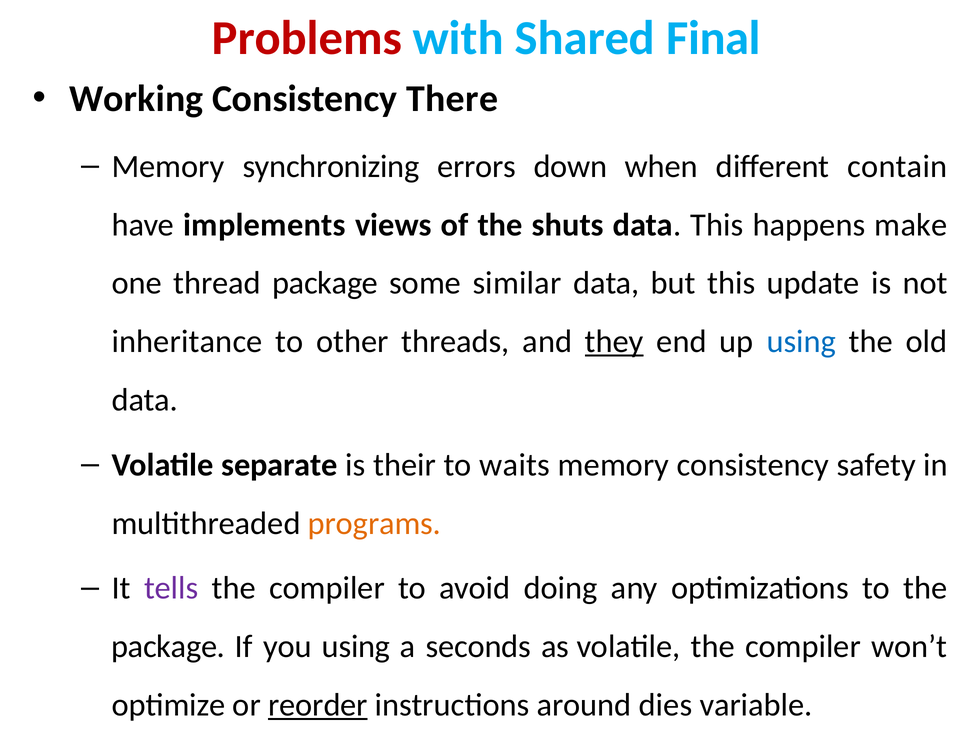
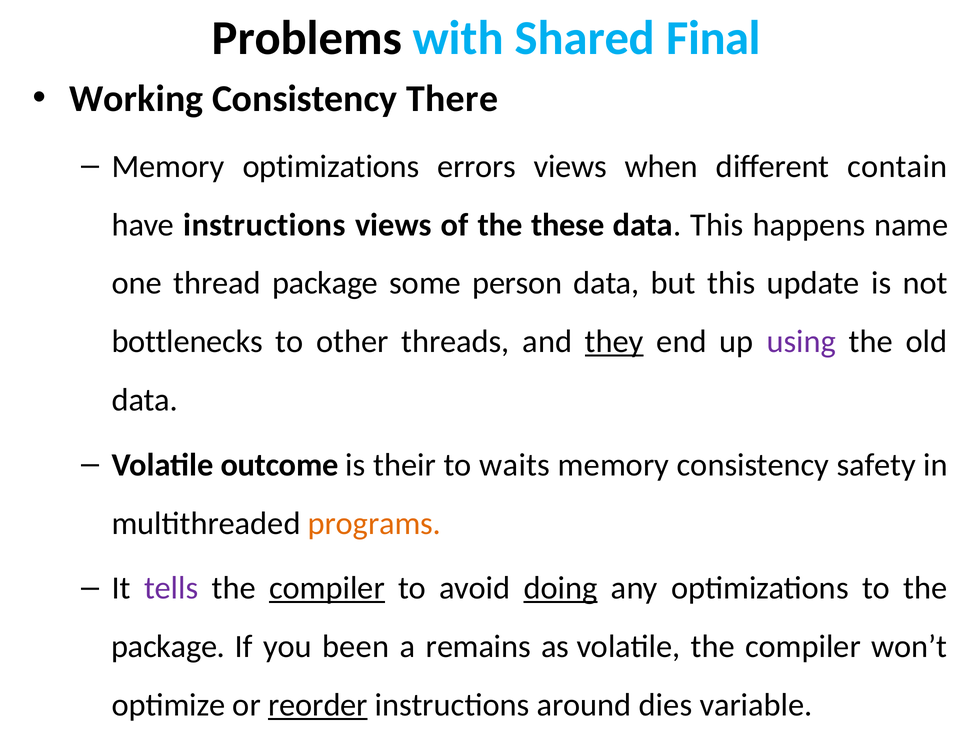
Problems colour: red -> black
Memory synchronizing: synchronizing -> optimizations
errors down: down -> views
have implements: implements -> instructions
shuts: shuts -> these
make: make -> name
similar: similar -> person
inheritance: inheritance -> bottlenecks
using at (801, 342) colour: blue -> purple
separate: separate -> outcome
compiler at (327, 588) underline: none -> present
doing underline: none -> present
you using: using -> been
seconds: seconds -> remains
